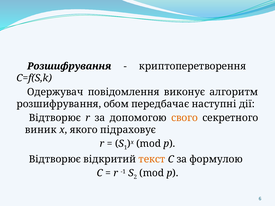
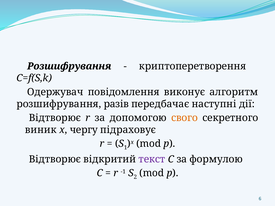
обом: обом -> разів
якого: якого -> чергу
текст colour: orange -> purple
